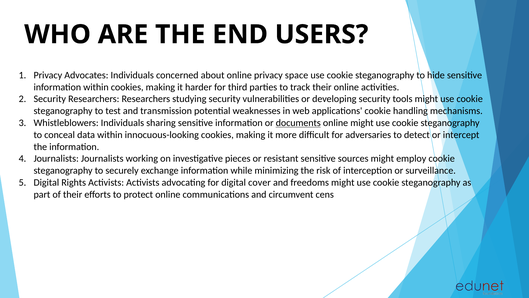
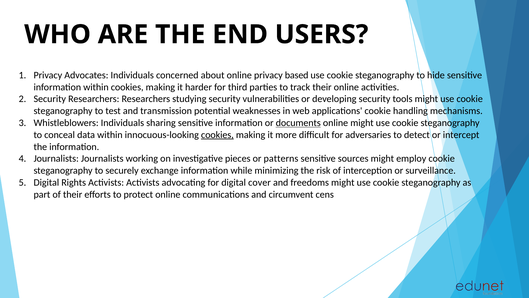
space: space -> based
cookies at (217, 135) underline: none -> present
resistant: resistant -> patterns
